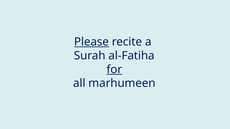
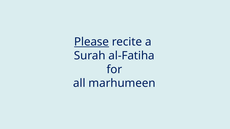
for underline: present -> none
